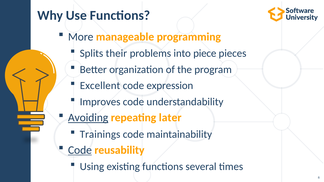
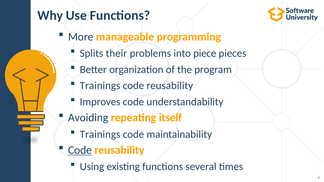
Excellent at (100, 86): Excellent -> Trainings
expression at (170, 86): expression -> reusability
Avoiding underline: present -> none
later: later -> itself
